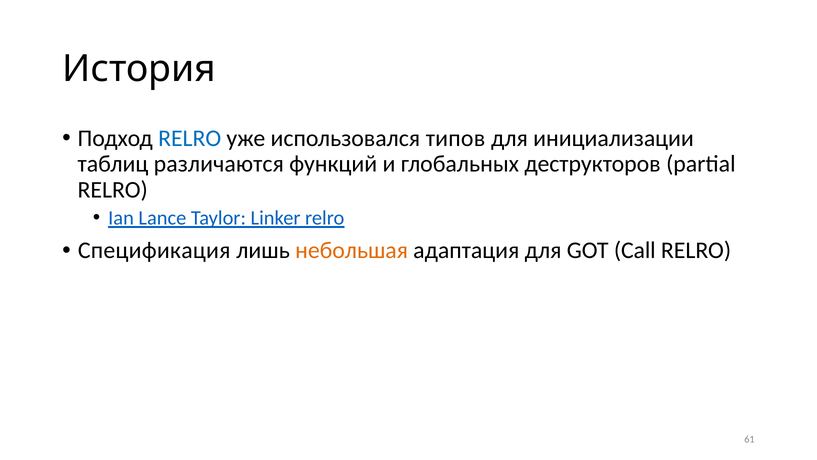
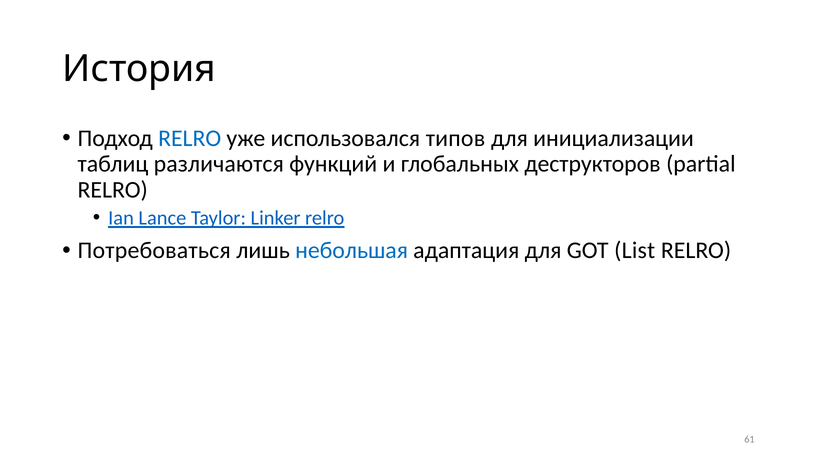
Спецификация: Спецификация -> Потребоваться
небольшая colour: orange -> blue
Call: Call -> List
